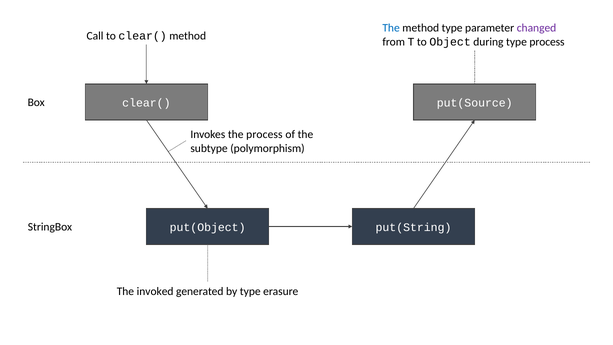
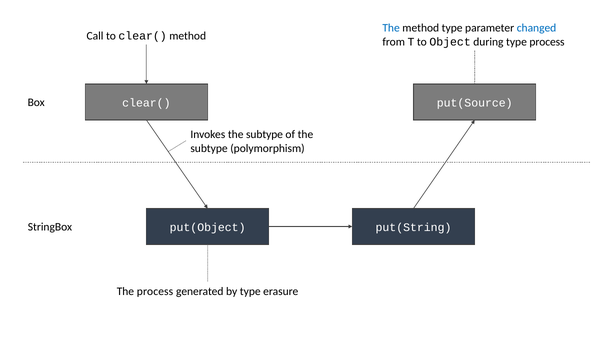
changed colour: purple -> blue
Invokes the process: process -> subtype
The invoked: invoked -> process
